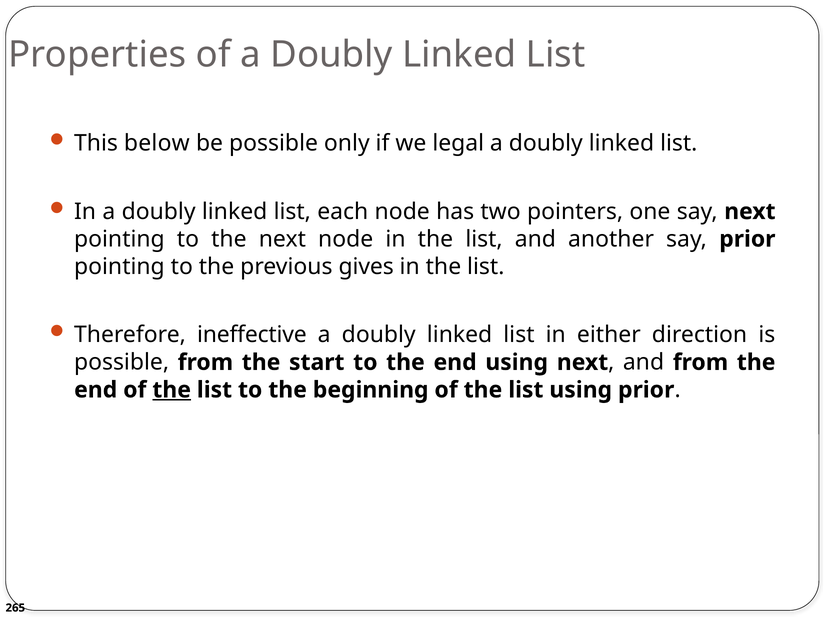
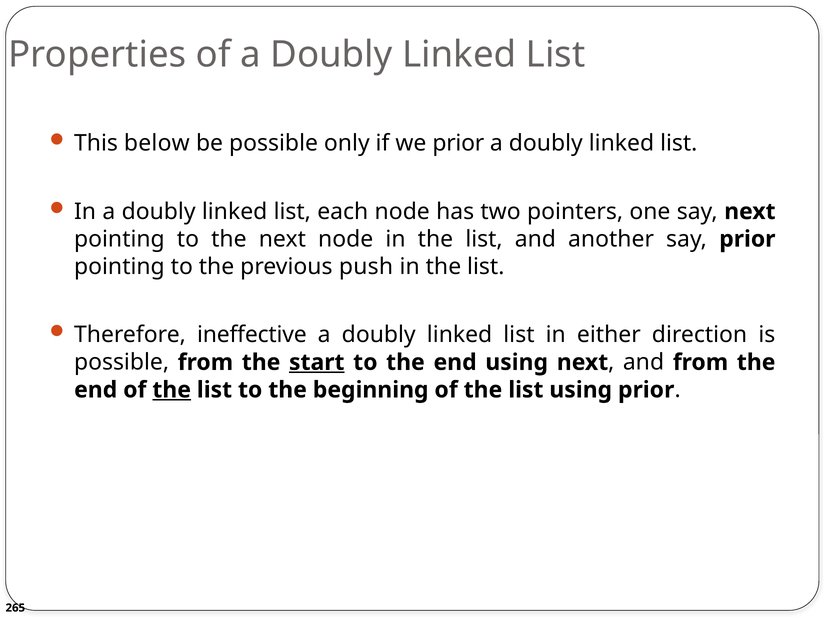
we legal: legal -> prior
gives: gives -> push
start underline: none -> present
